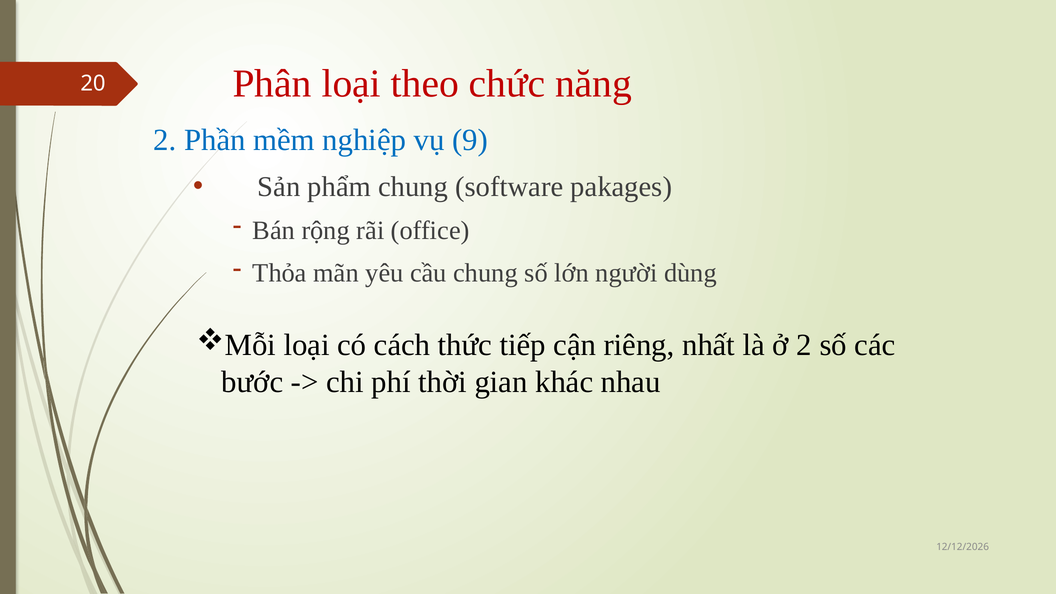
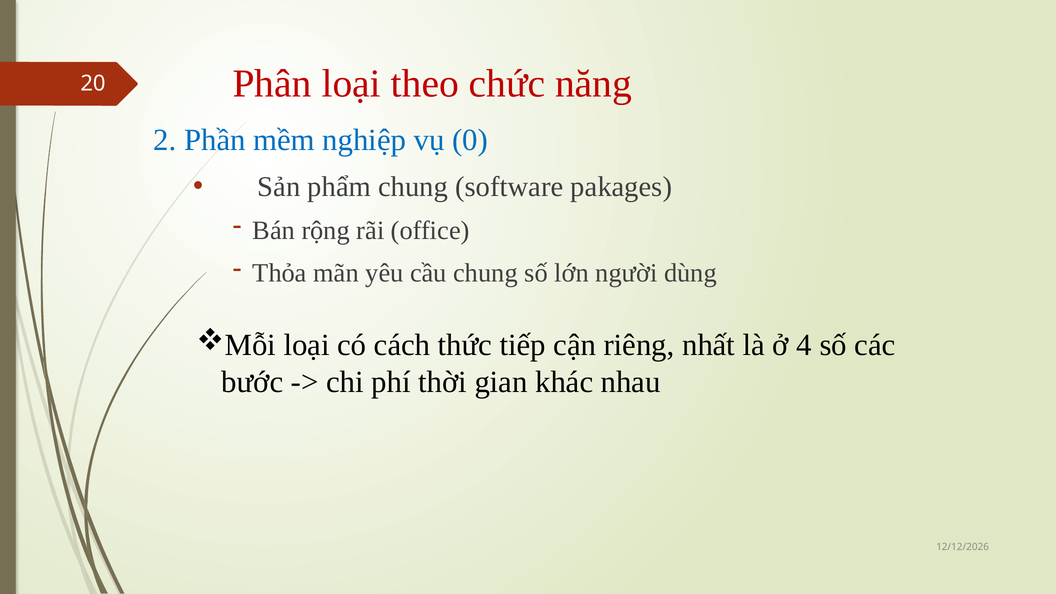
9: 9 -> 0
ở 2: 2 -> 4
